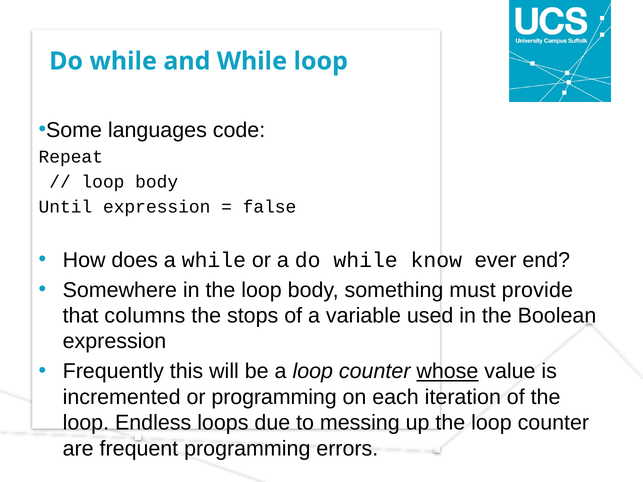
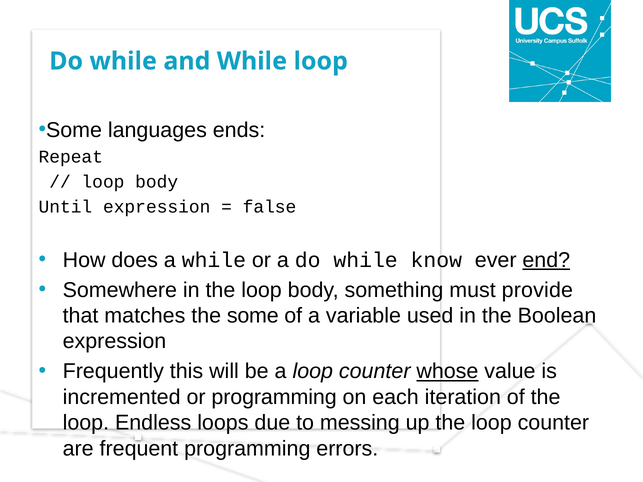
code: code -> ends
end underline: none -> present
columns: columns -> matches
the stops: stops -> some
